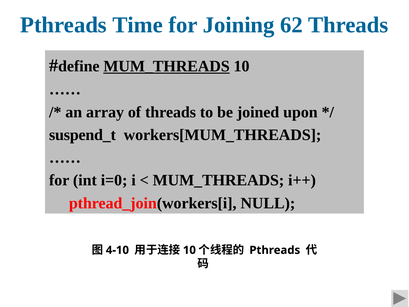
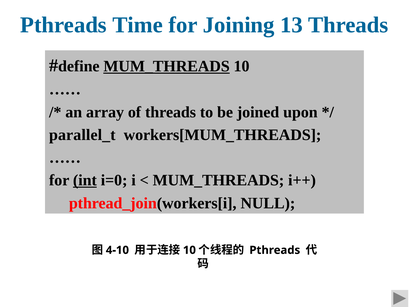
62: 62 -> 13
suspend_t: suspend_t -> parallel_t
int underline: none -> present
